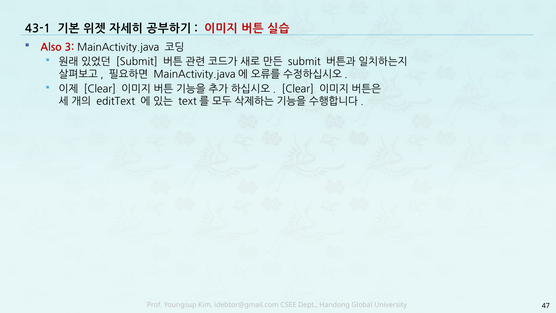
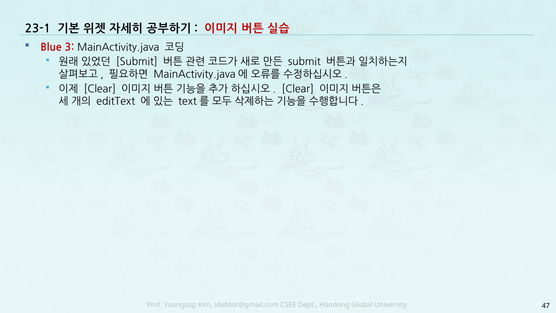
43-1: 43-1 -> 23-1
Also: Also -> Blue
